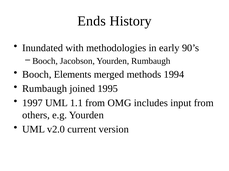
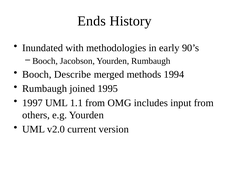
Elements: Elements -> Describe
